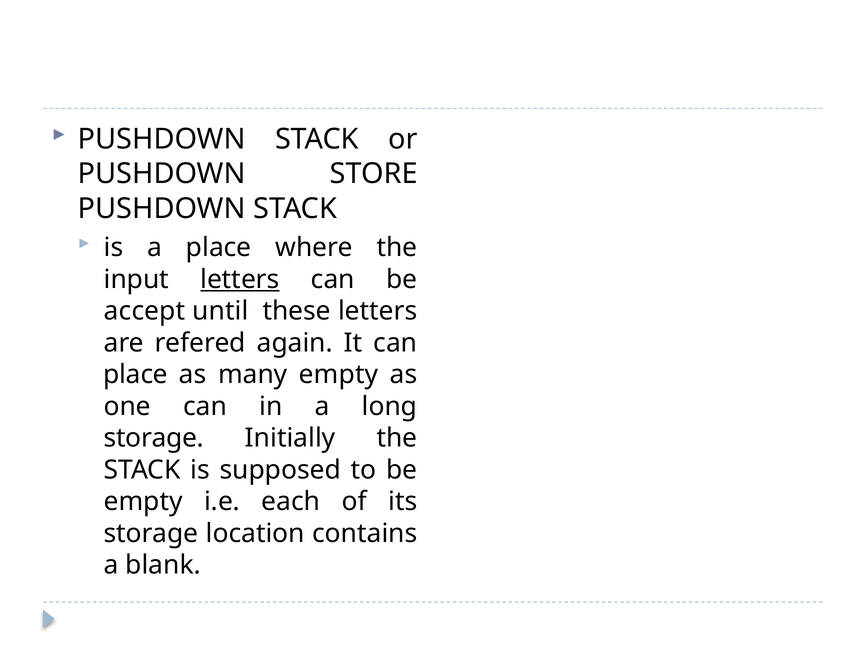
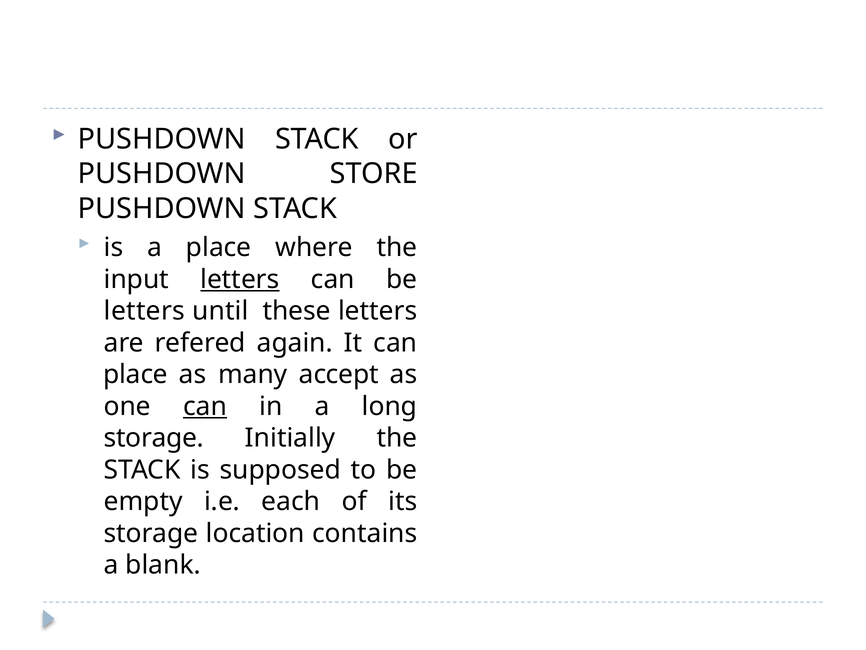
accept at (145, 311): accept -> letters
many empty: empty -> accept
can at (205, 406) underline: none -> present
